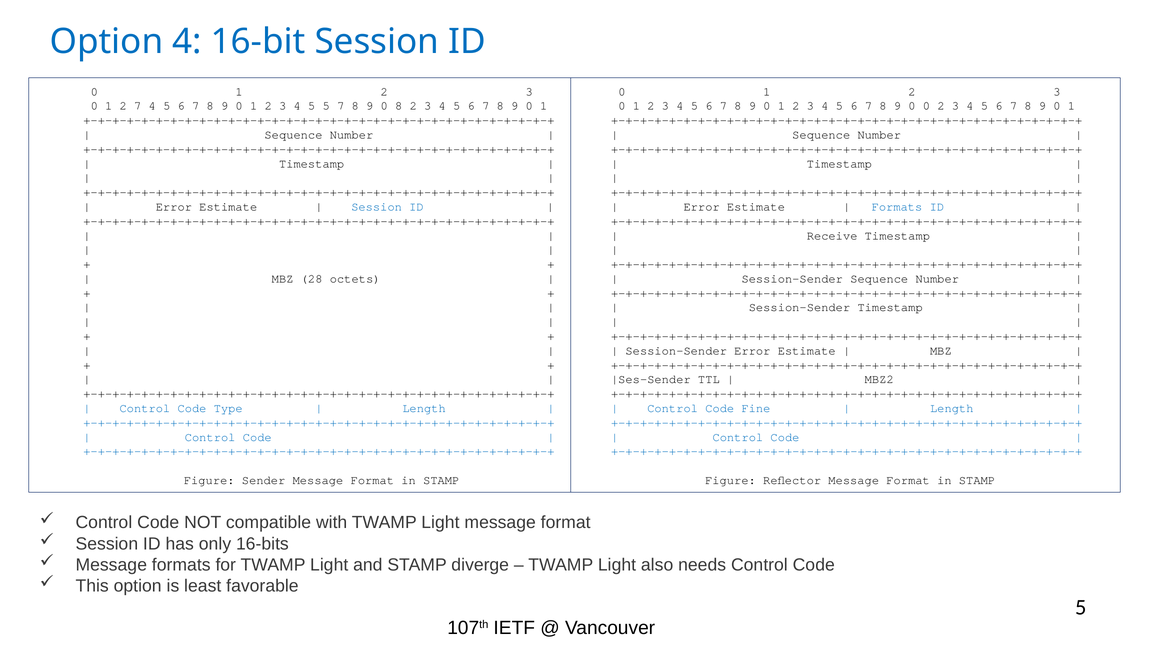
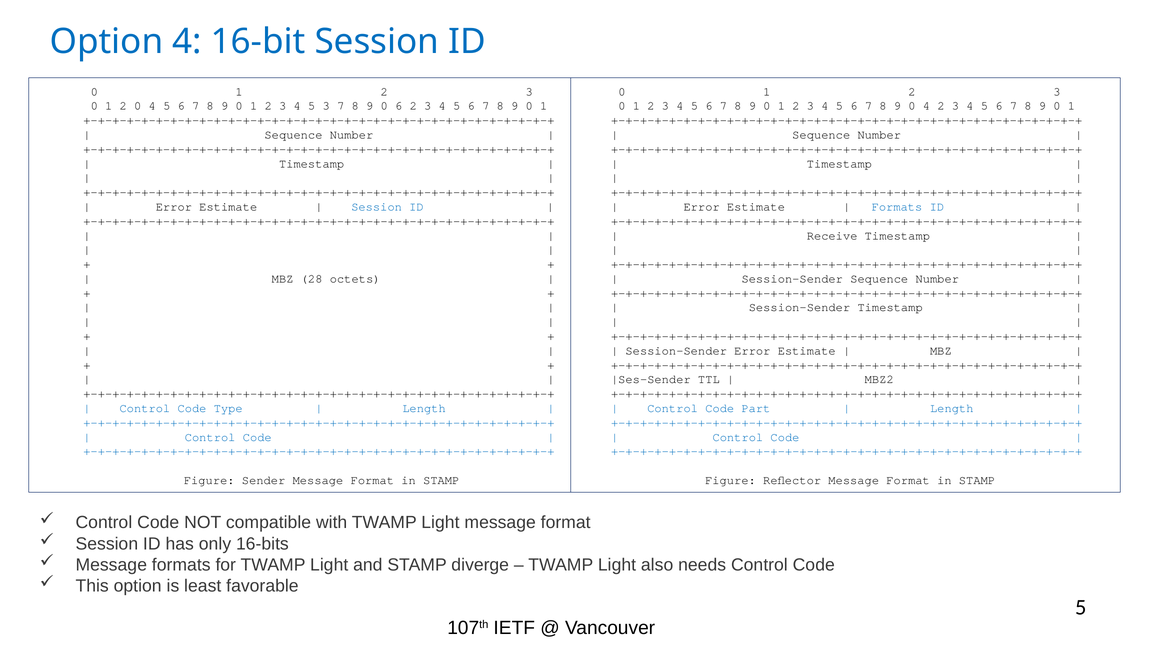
2 7: 7 -> 0
5 5: 5 -> 3
0 8: 8 -> 6
9 0 0: 0 -> 4
Fine: Fine -> Part
